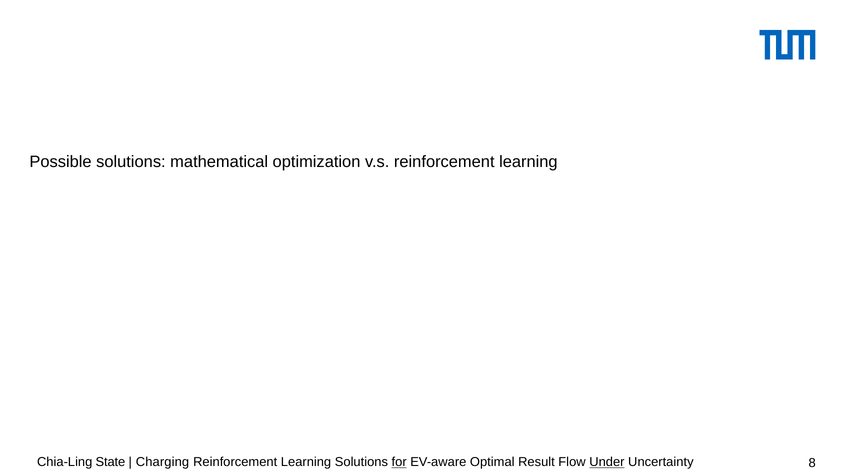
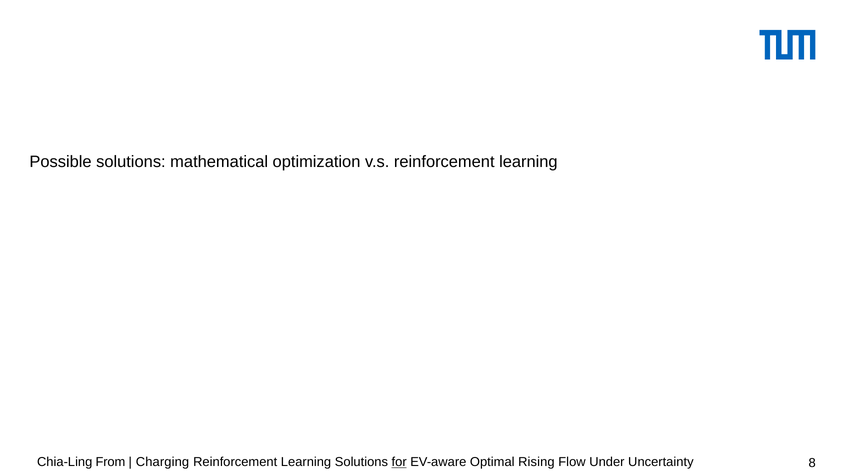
State: State -> From
Result: Result -> Rising
Under underline: present -> none
